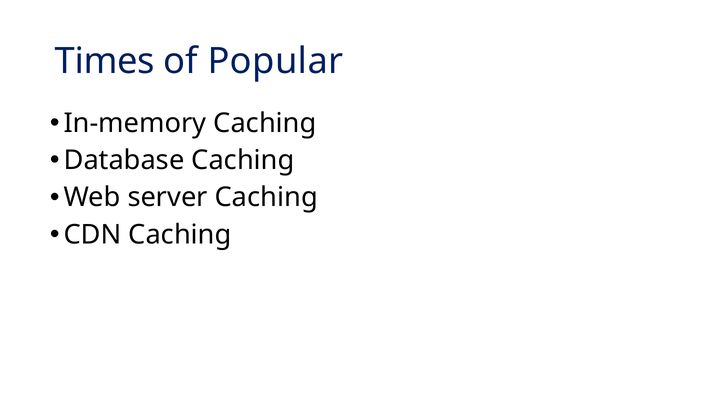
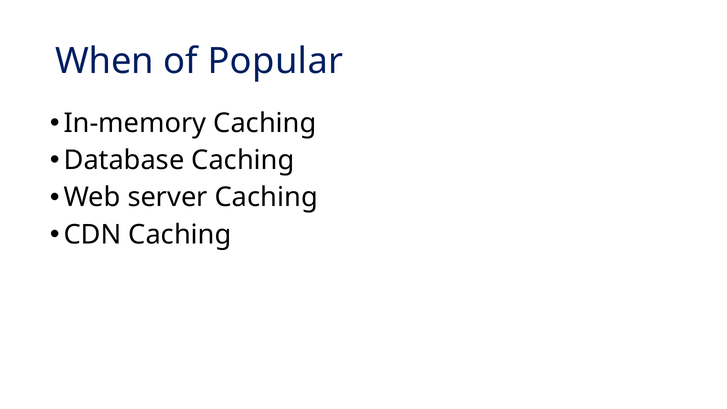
Times: Times -> When
